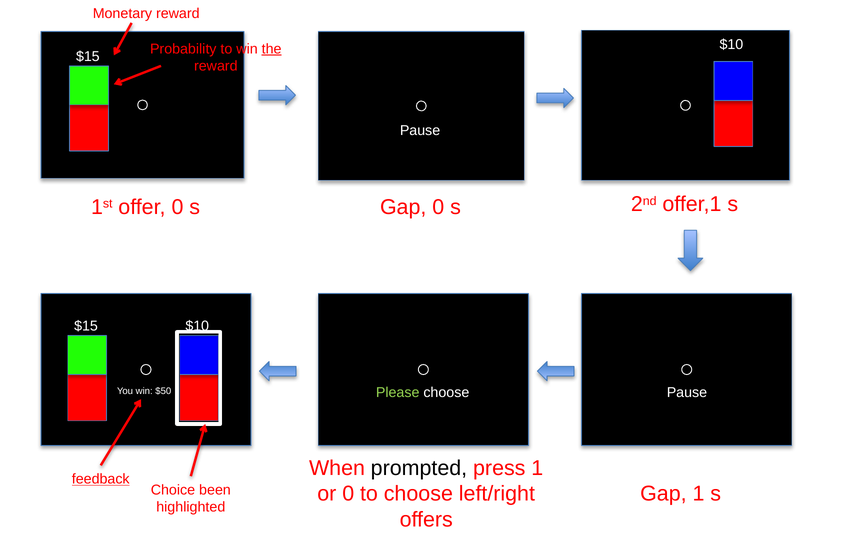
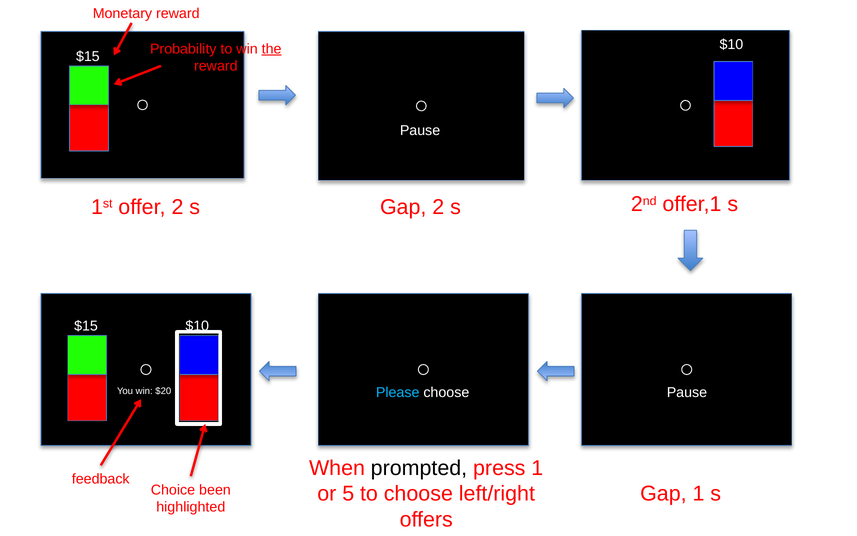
offer 0: 0 -> 2
Gap 0: 0 -> 2
Please at (398, 392) colour: light green -> light blue
$50: $50 -> $20
feedback underline: present -> none
or 0: 0 -> 5
